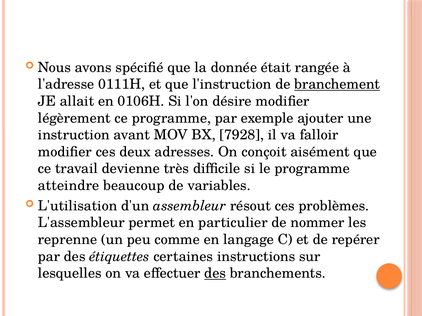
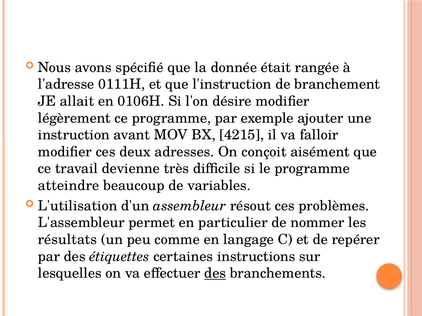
branchement underline: present -> none
7928: 7928 -> 4215
reprenne: reprenne -> résultats
